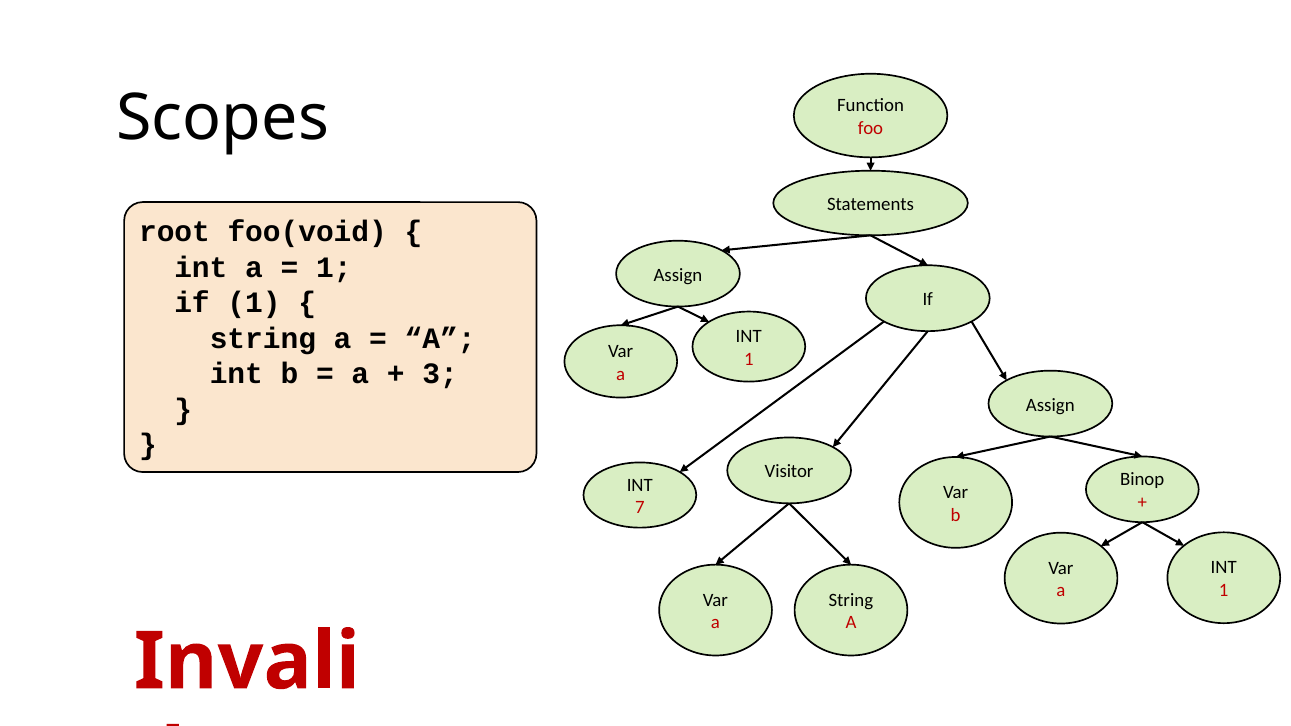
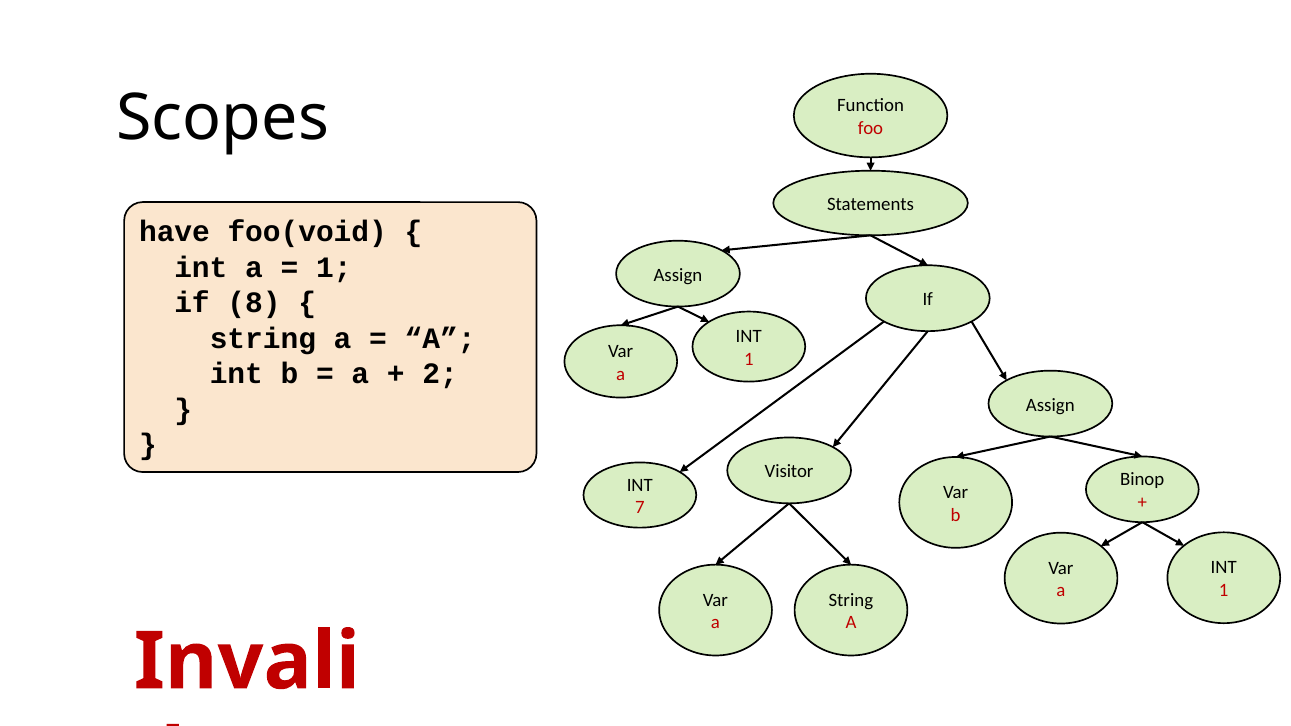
root: root -> have
if 1: 1 -> 8
3: 3 -> 2
